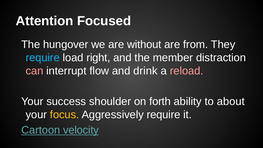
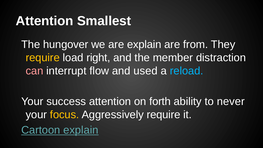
Focused: Focused -> Smallest
are without: without -> explain
require at (43, 58) colour: light blue -> yellow
drink: drink -> used
reload colour: pink -> light blue
success shoulder: shoulder -> attention
about: about -> never
Cartoon velocity: velocity -> explain
